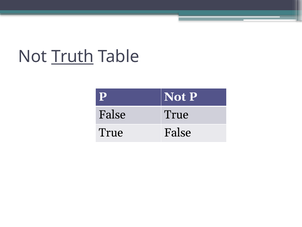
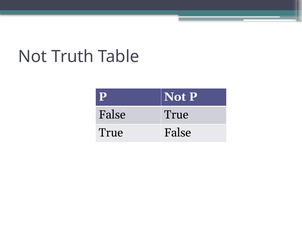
Truth underline: present -> none
